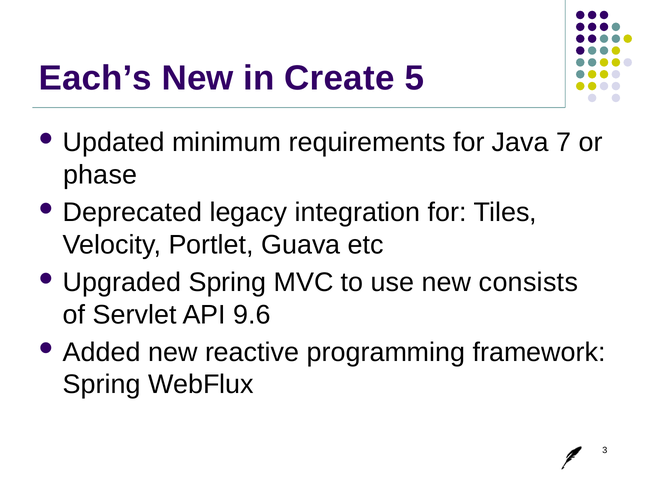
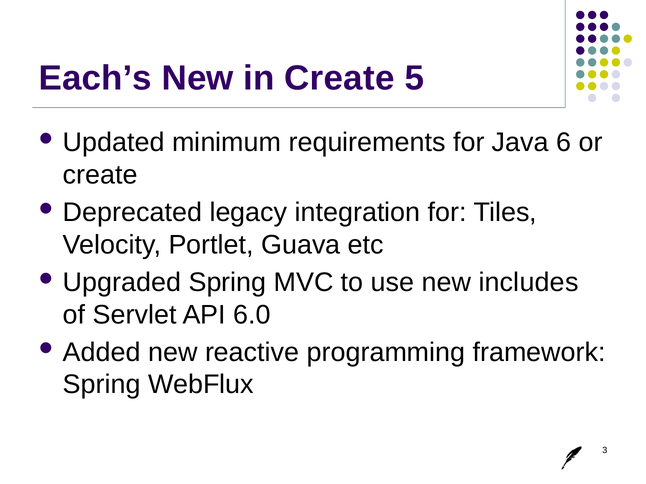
7: 7 -> 6
phase at (100, 175): phase -> create
consists: consists -> includes
9.6: 9.6 -> 6.0
